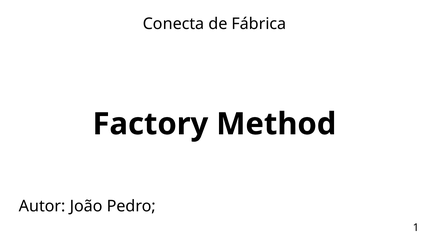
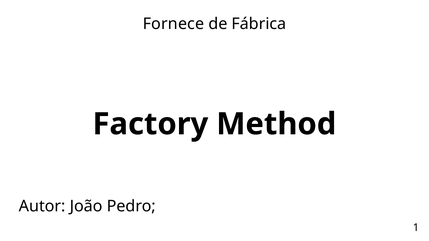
Conecta: Conecta -> Fornece
